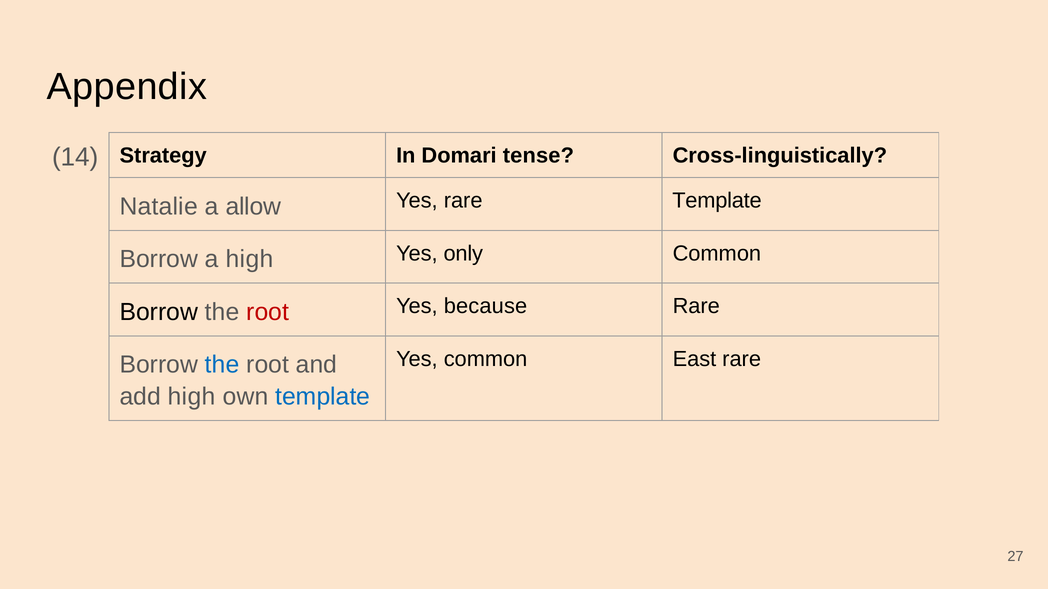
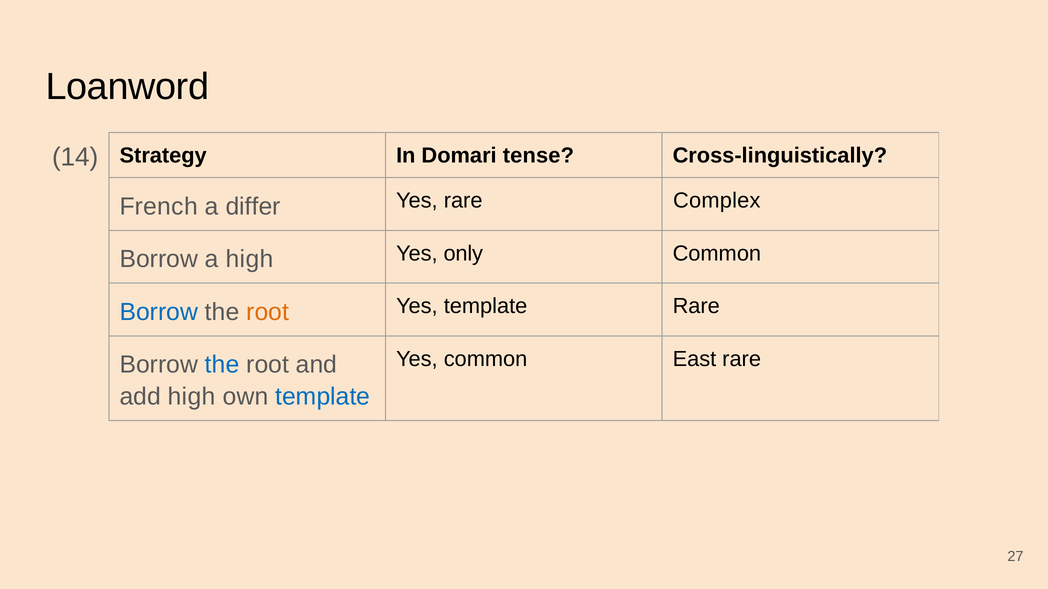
Appendix: Appendix -> Loanword
Natalie: Natalie -> French
allow: allow -> differ
rare Template: Template -> Complex
Borrow at (159, 312) colour: black -> blue
root at (268, 312) colour: red -> orange
Yes because: because -> template
